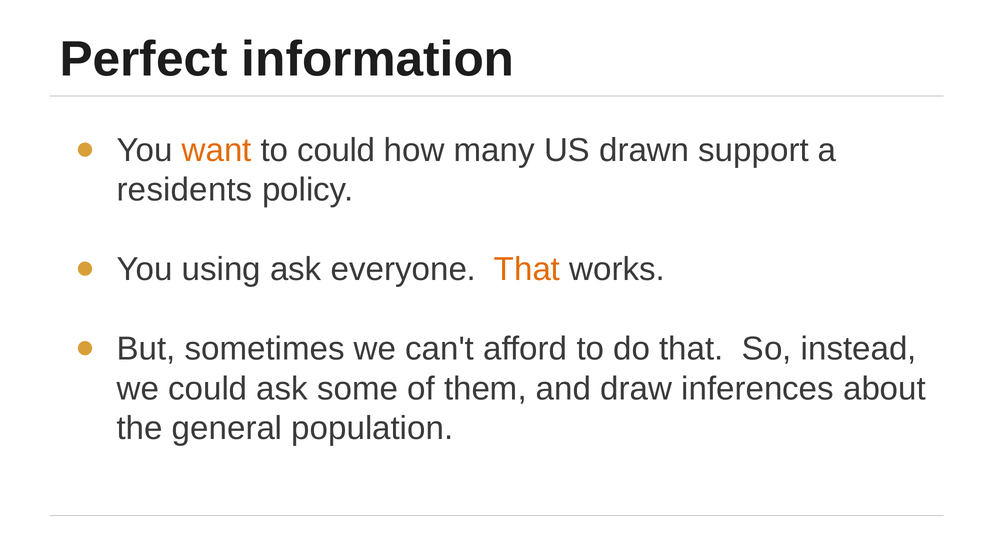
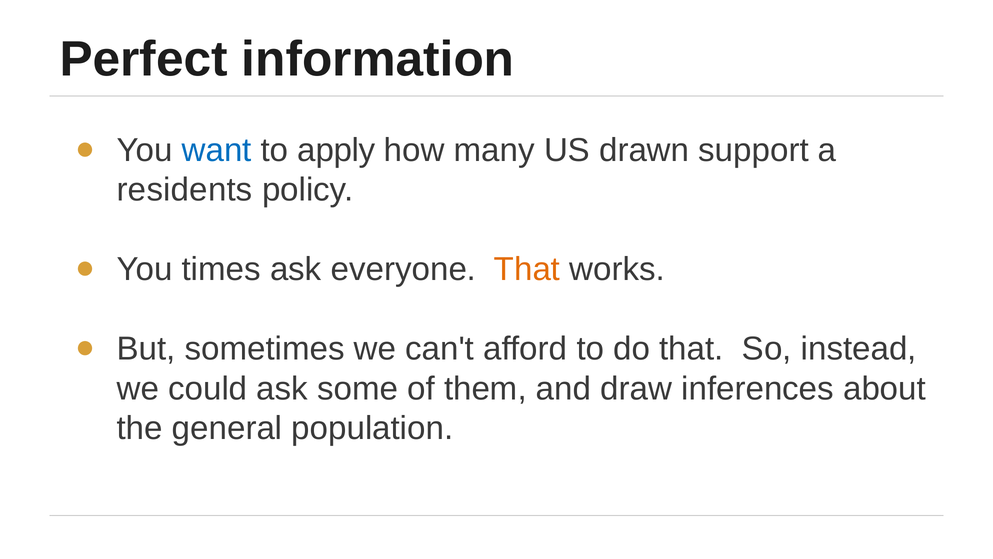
want colour: orange -> blue
to could: could -> apply
using: using -> times
